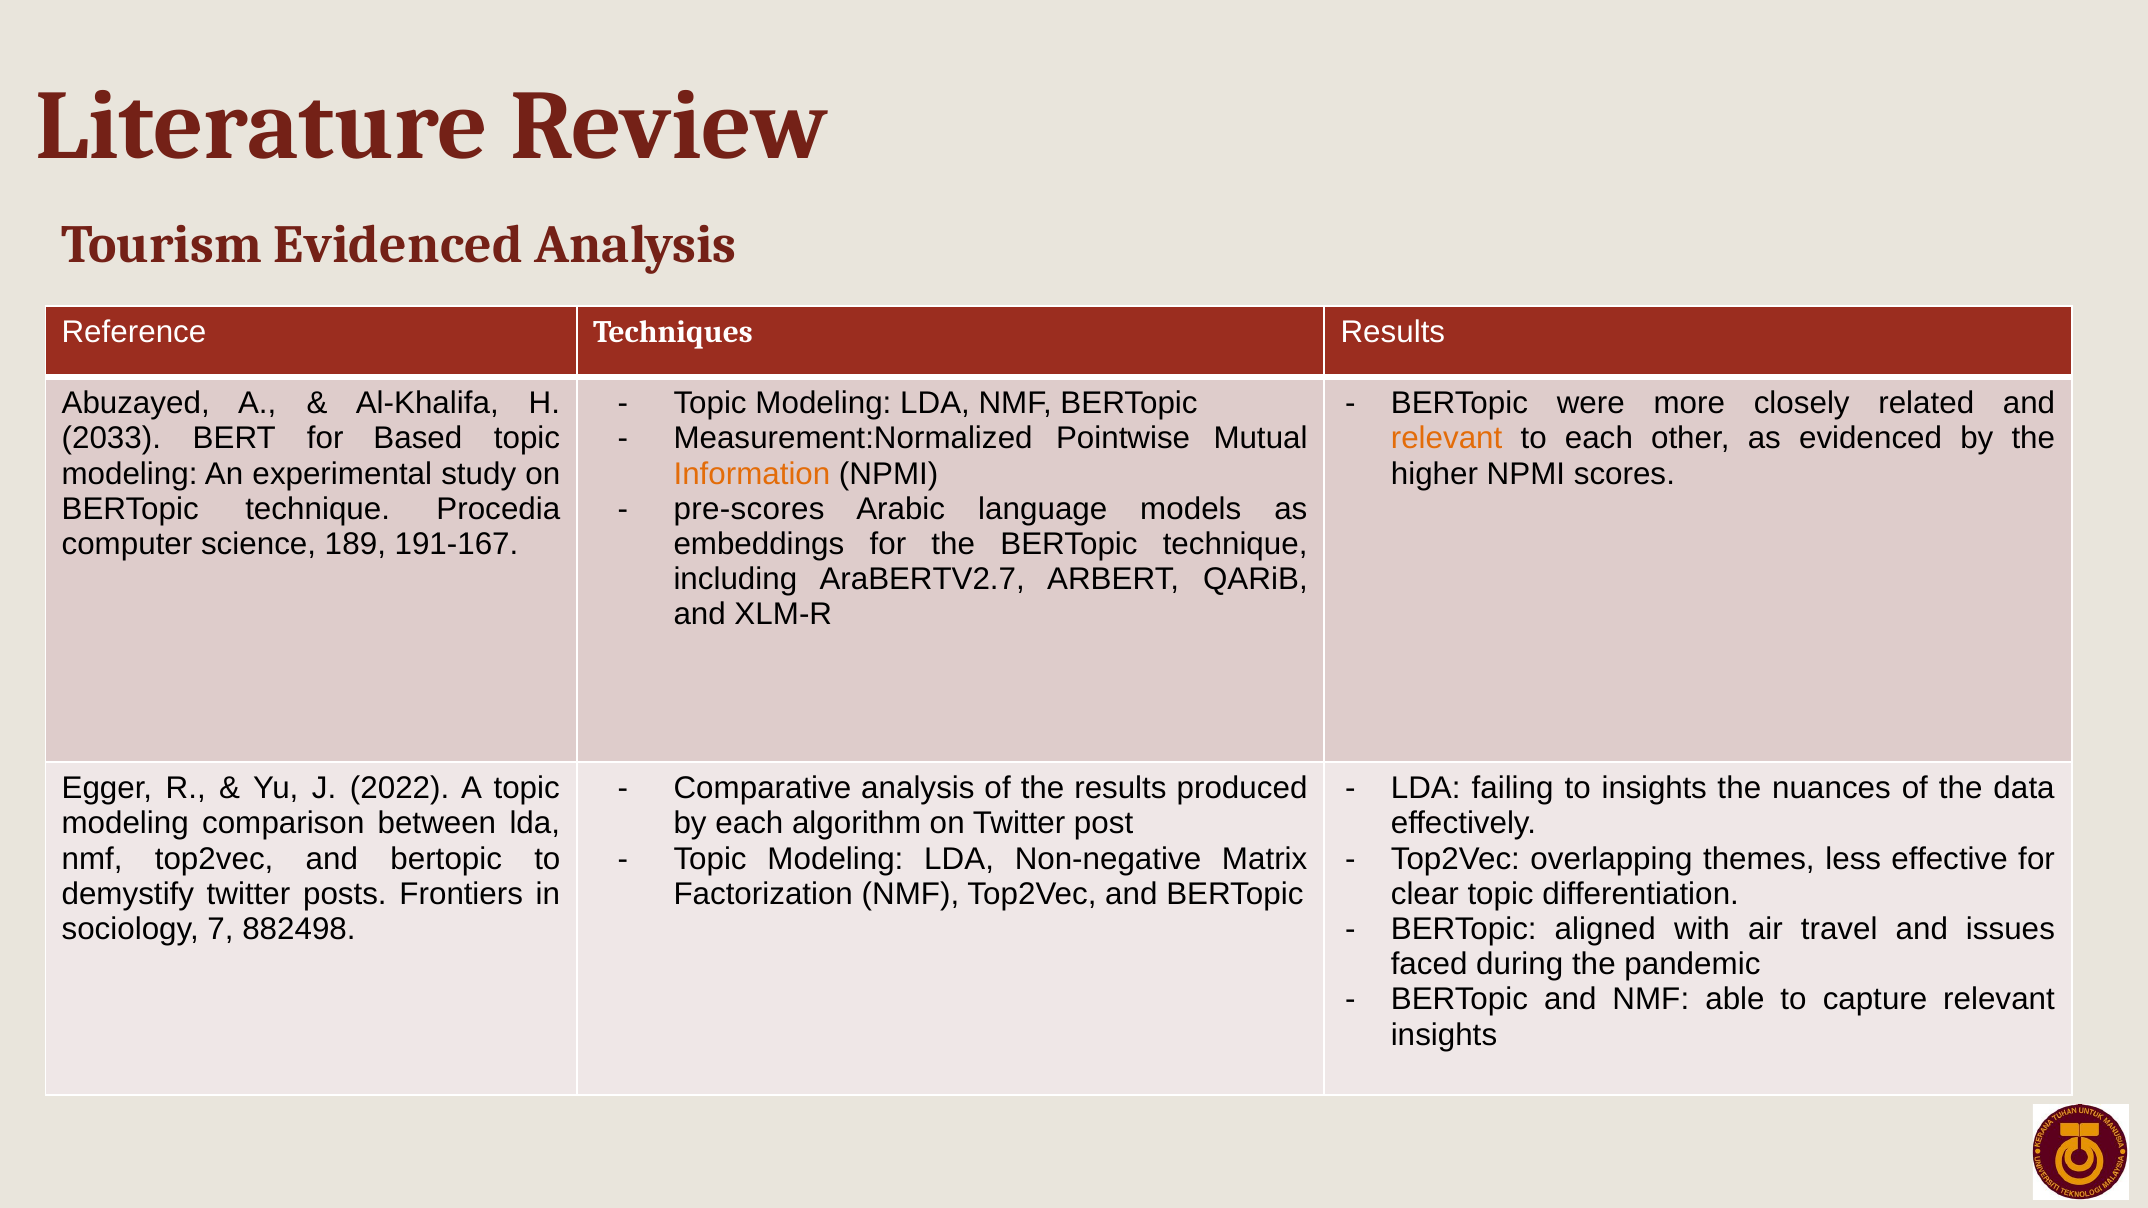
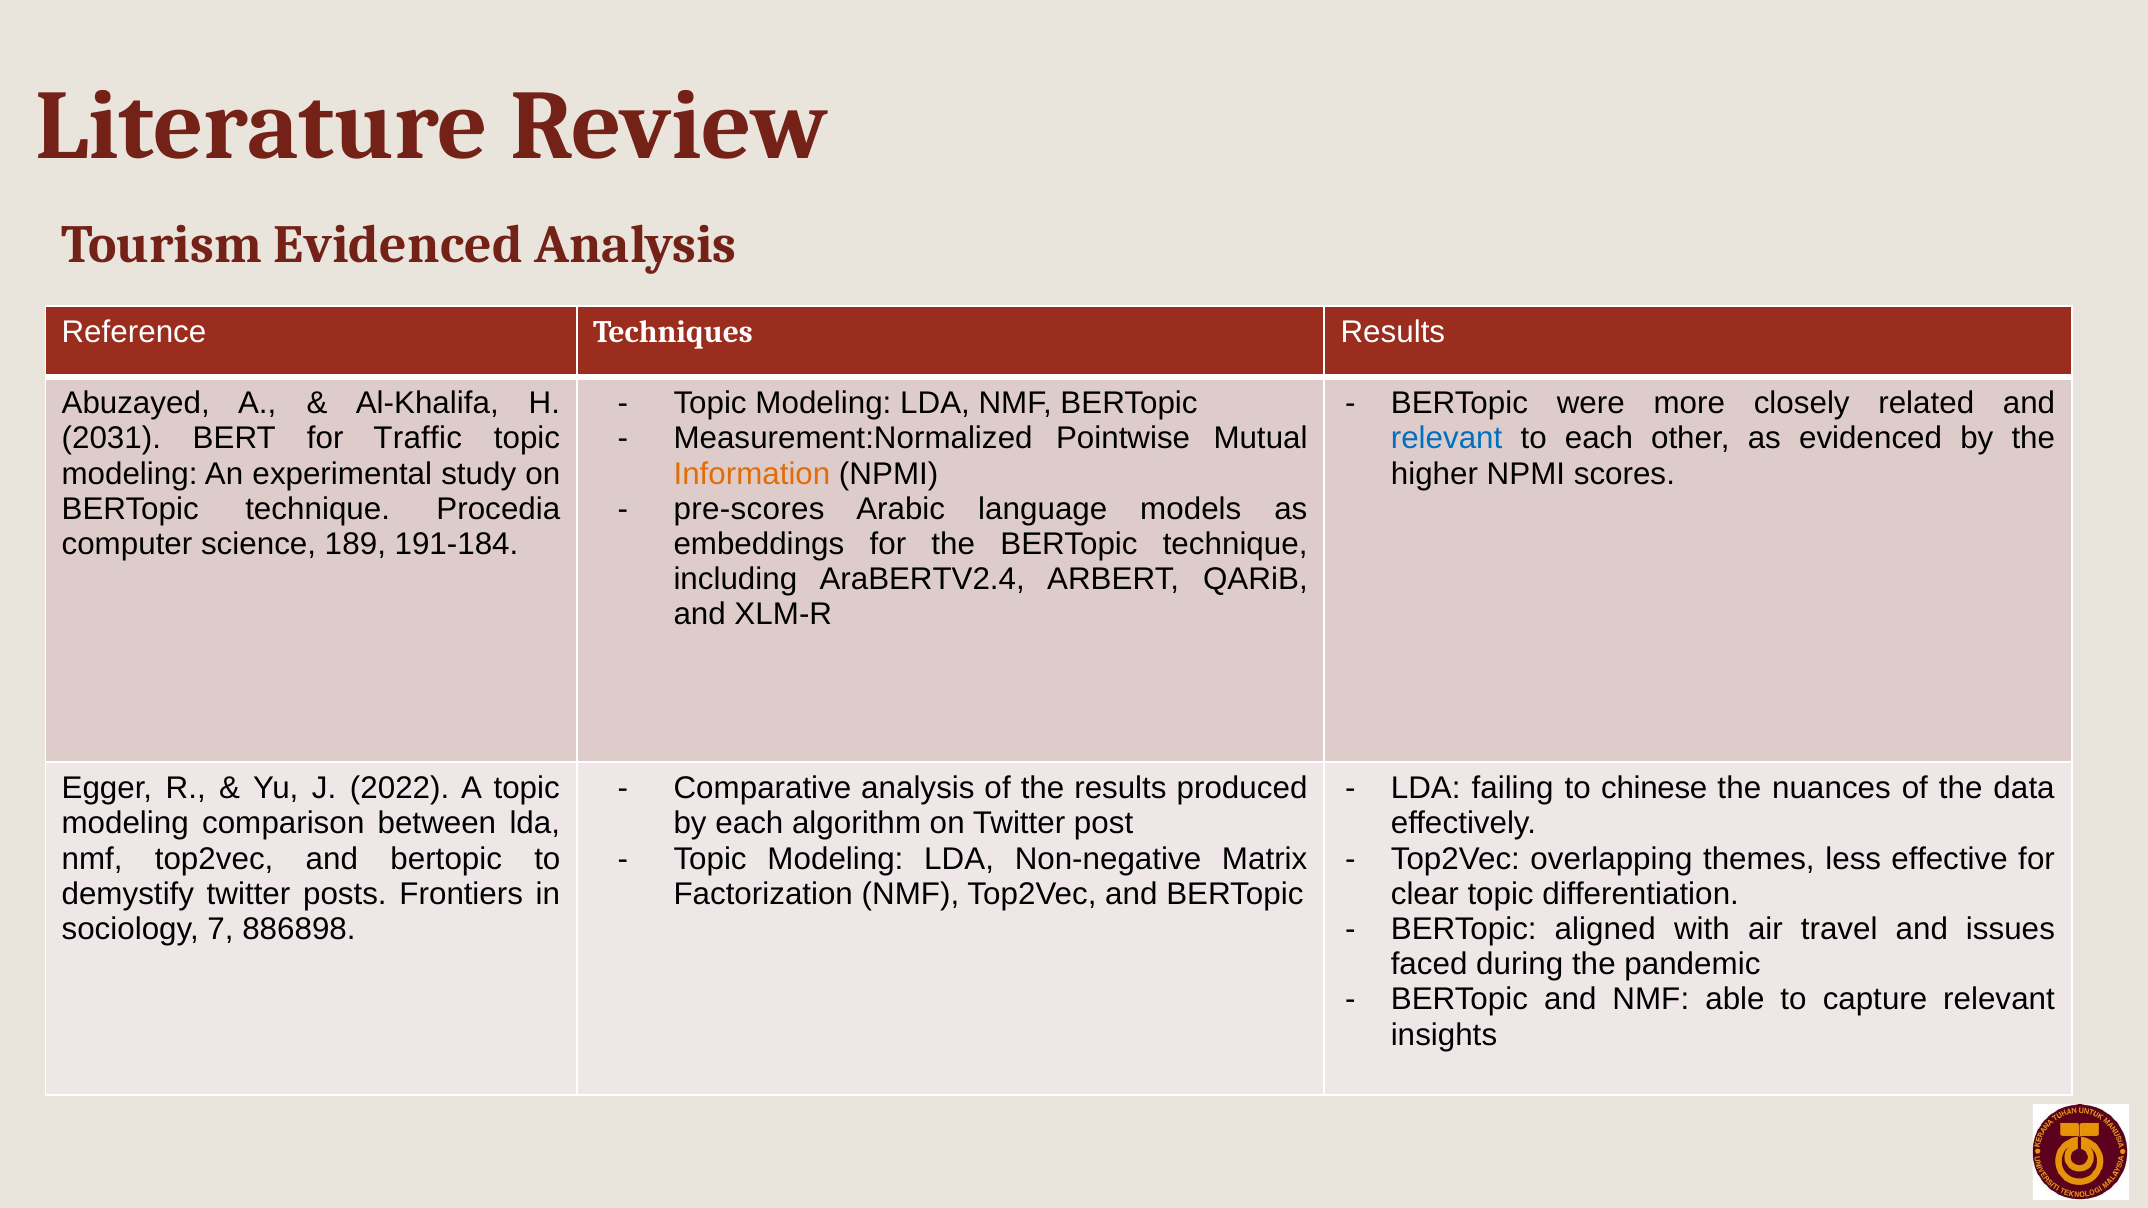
2033: 2033 -> 2031
Based: Based -> Traffic
relevant at (1447, 439) colour: orange -> blue
191-167: 191-167 -> 191-184
AraBERTV2.7: AraBERTV2.7 -> AraBERTV2.4
to insights: insights -> chinese
882498: 882498 -> 886898
